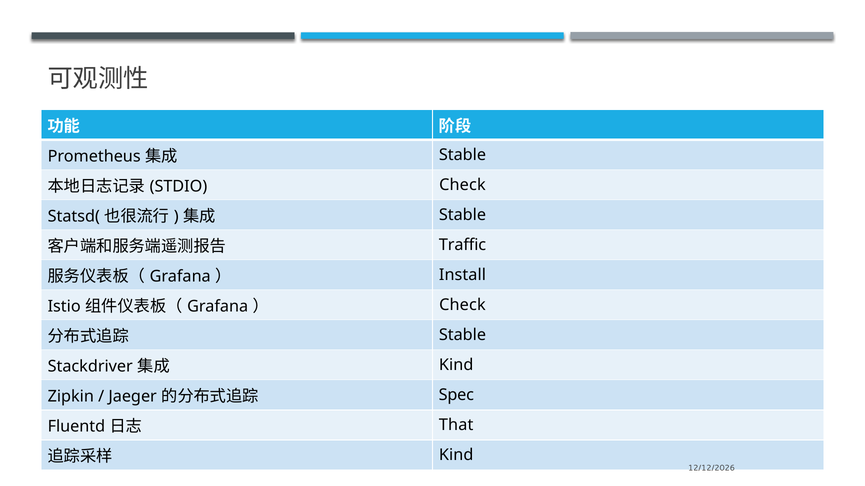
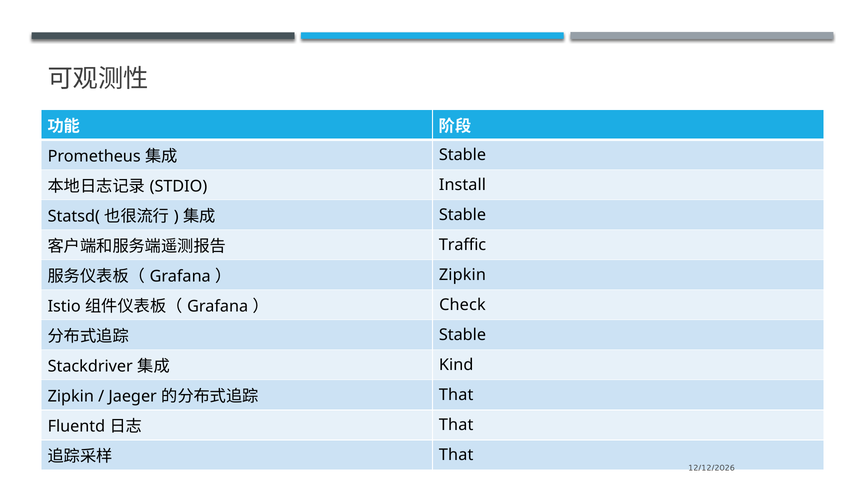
Check at (462, 185): Check -> Install
Install at (462, 275): Install -> Zipkin
Spec at (456, 395): Spec -> That
Kind at (456, 456): Kind -> That
